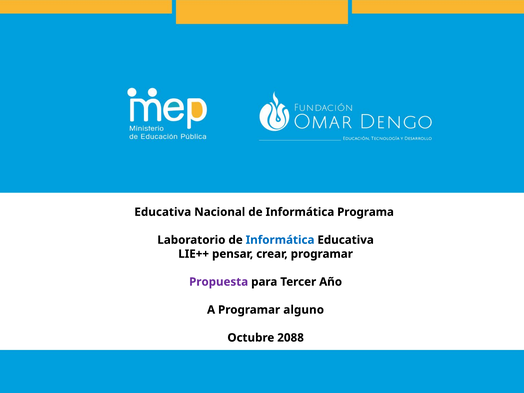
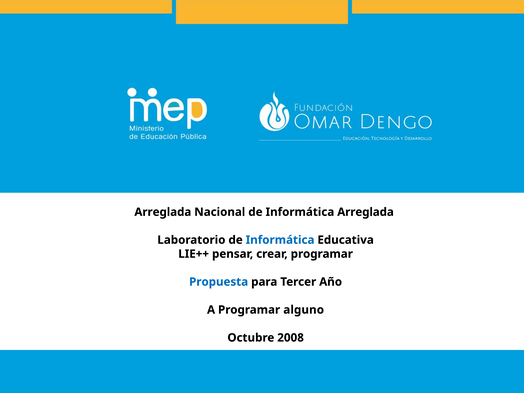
Educativa at (163, 212): Educativa -> Arreglada
Informática Programa: Programa -> Arreglada
Propuesta colour: purple -> blue
2088: 2088 -> 2008
